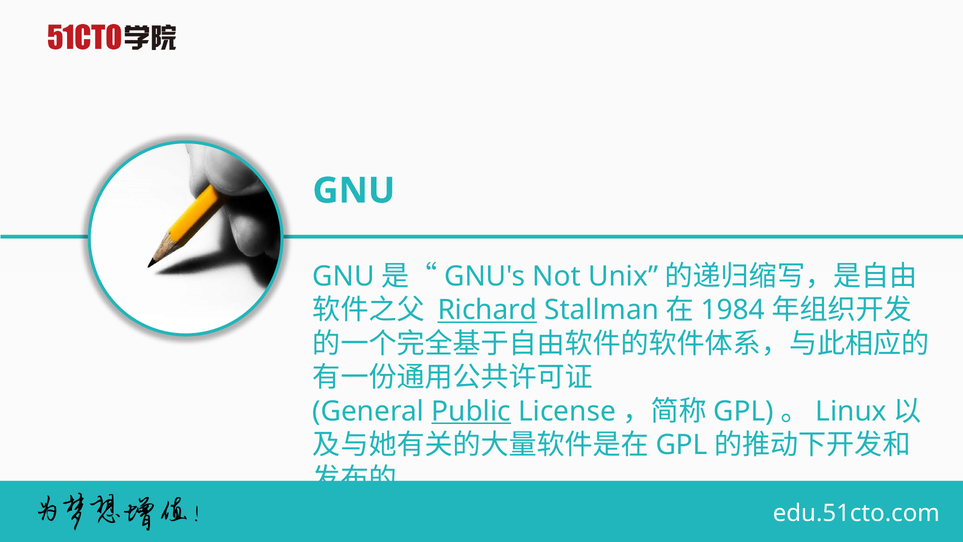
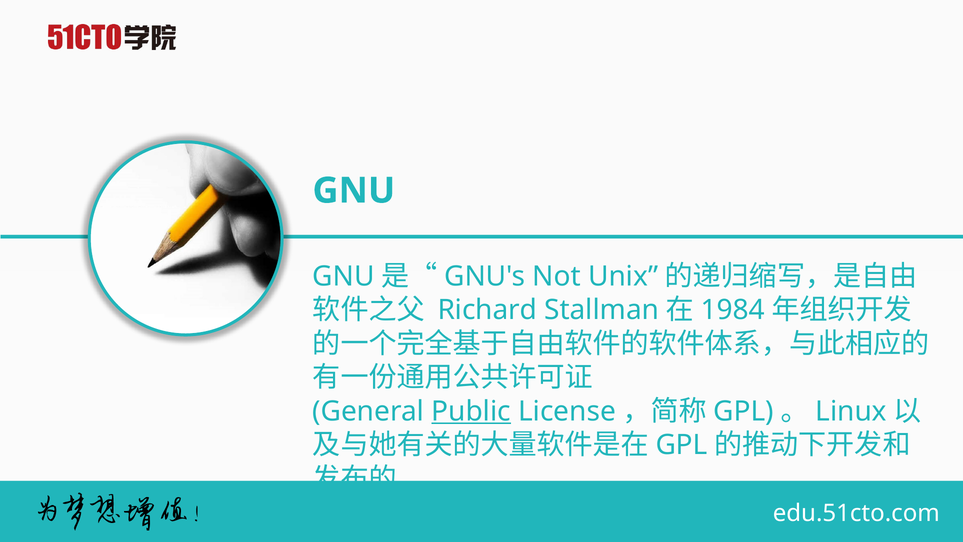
Richard underline: present -> none
